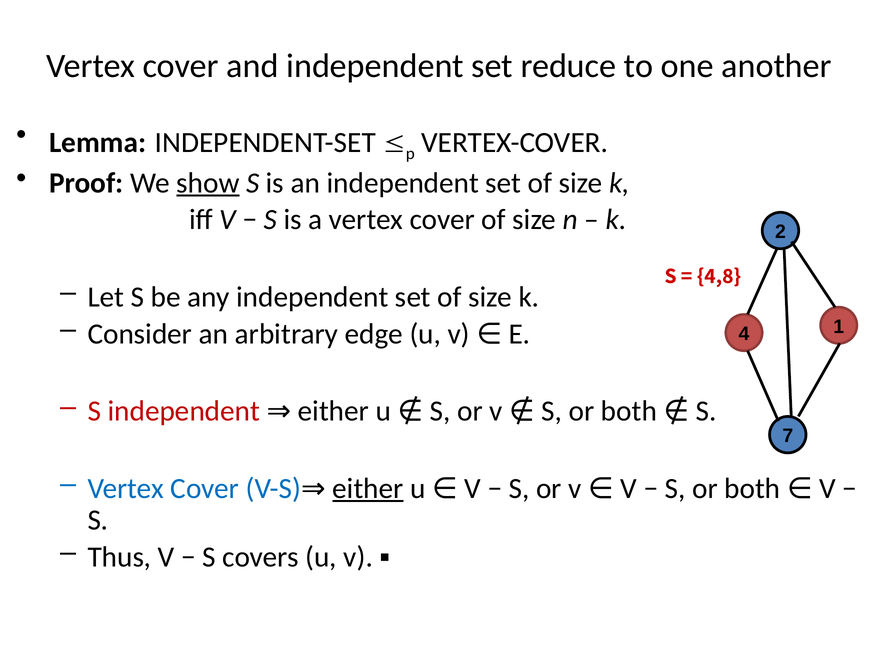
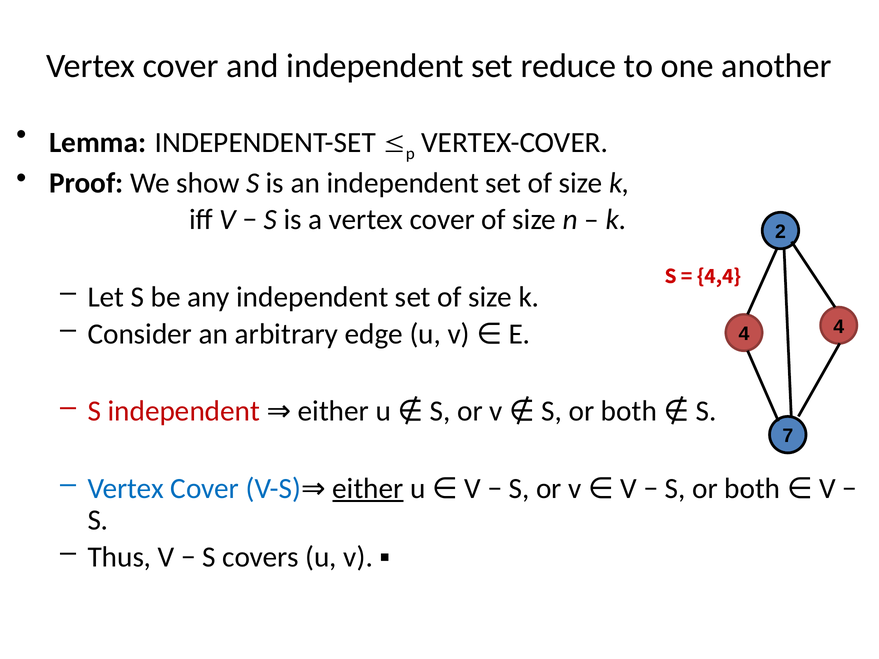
show underline: present -> none
4,8: 4,8 -> 4,4
4 1: 1 -> 4
